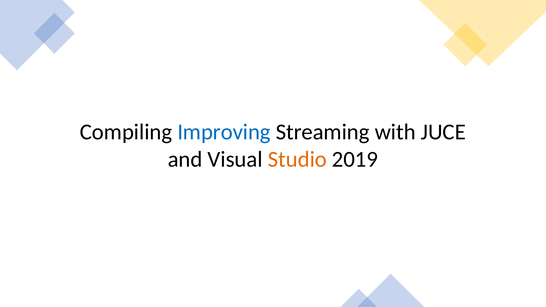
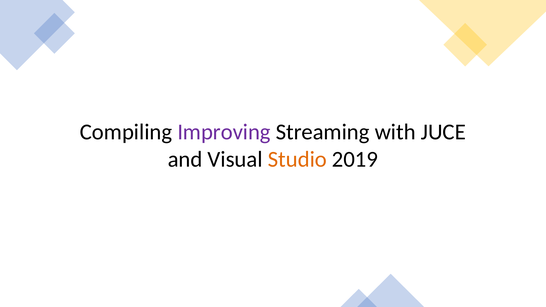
Improving colour: blue -> purple
